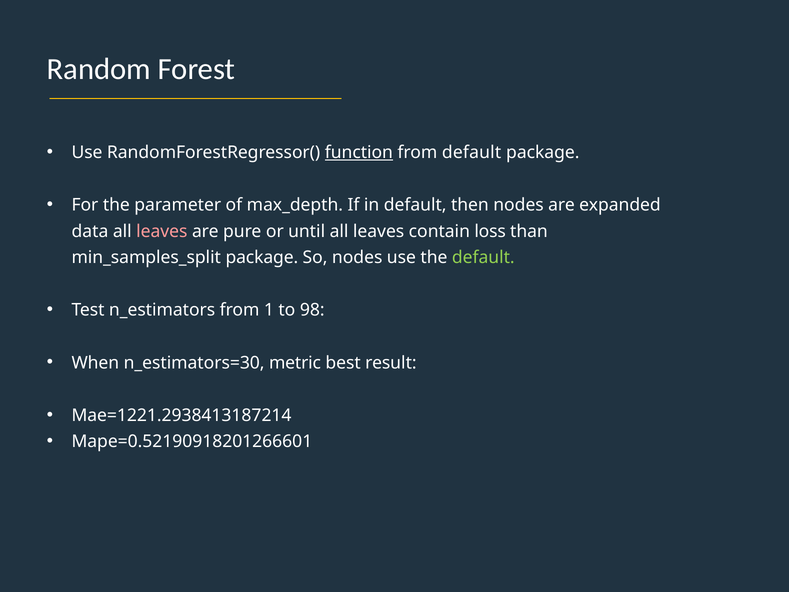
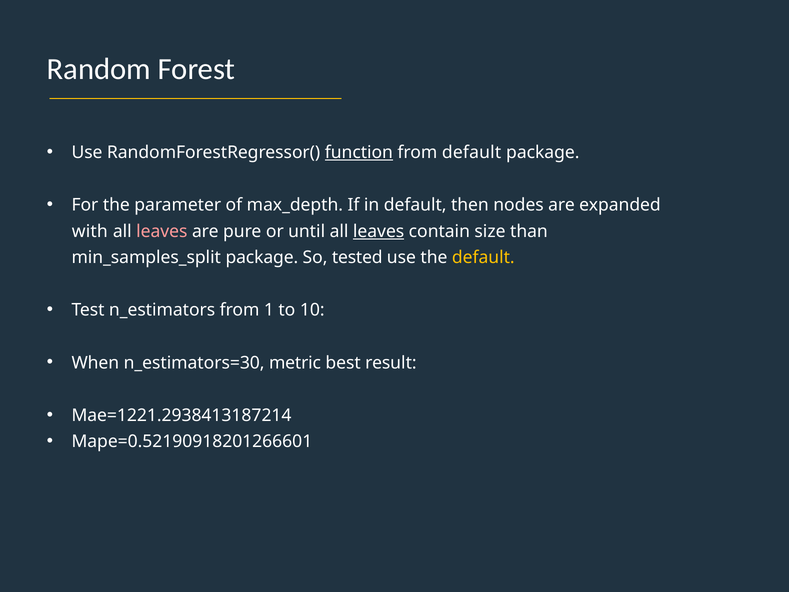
data: data -> with
leaves at (379, 231) underline: none -> present
loss: loss -> size
So nodes: nodes -> tested
default at (483, 257) colour: light green -> yellow
98: 98 -> 10
